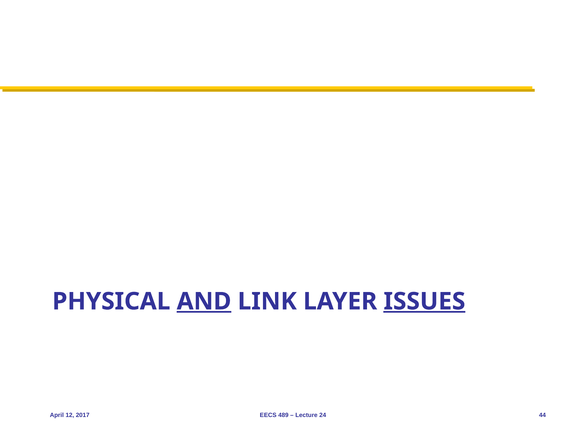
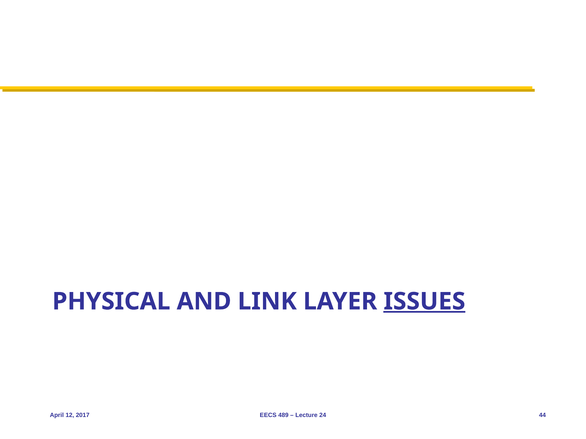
AND underline: present -> none
